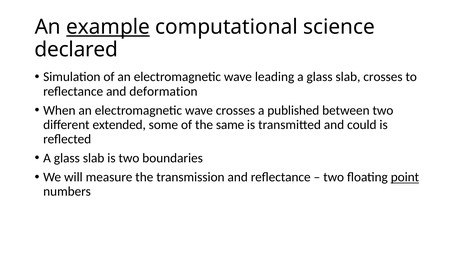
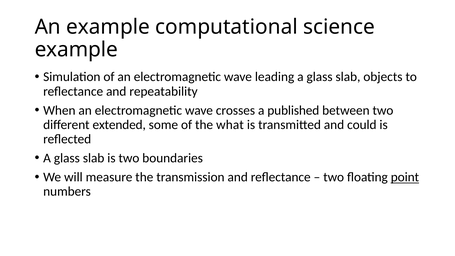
example at (108, 27) underline: present -> none
declared at (76, 49): declared -> example
slab crosses: crosses -> objects
deformation: deformation -> repeatability
same: same -> what
